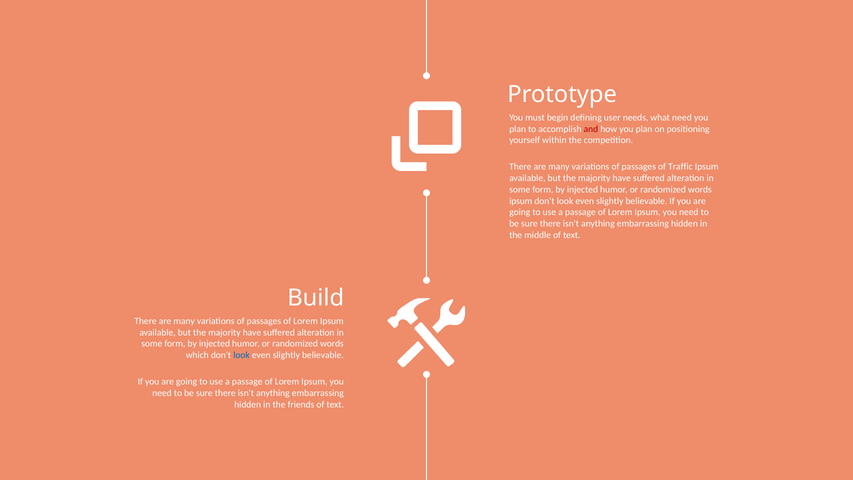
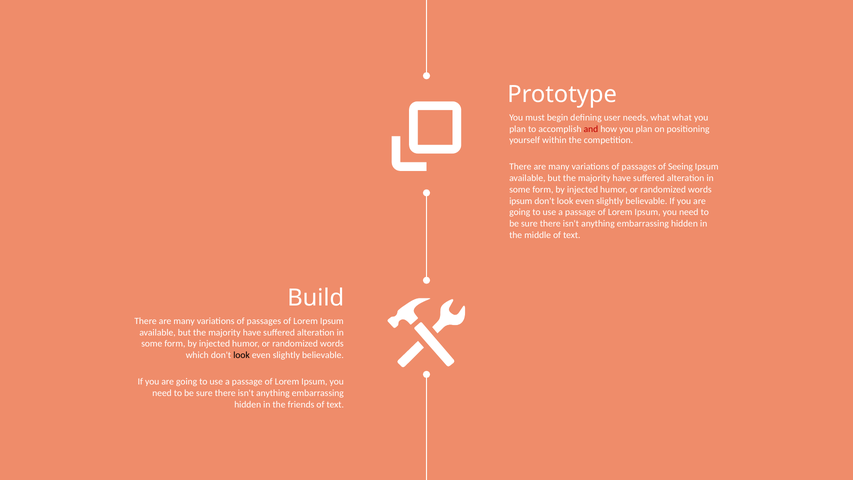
what need: need -> what
Traffic: Traffic -> Seeing
look at (242, 355) colour: blue -> black
